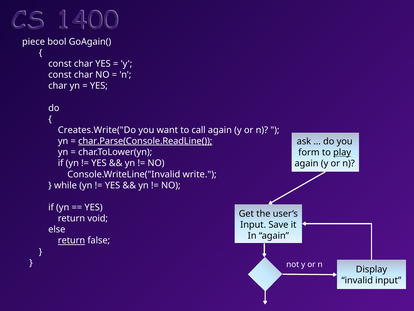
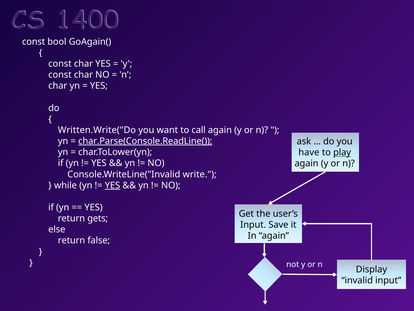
piece at (34, 42): piece -> const
Creates.Write("Do: Creates.Write("Do -> Written.Write("Do
form: form -> have
YES at (113, 185) underline: none -> present
void: void -> gets
return at (72, 240) underline: present -> none
